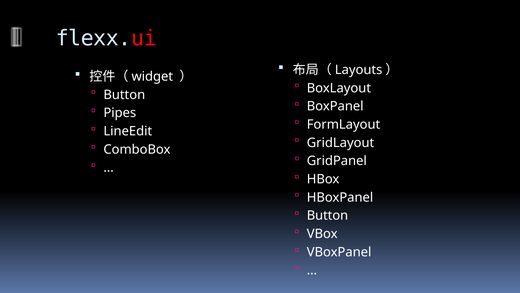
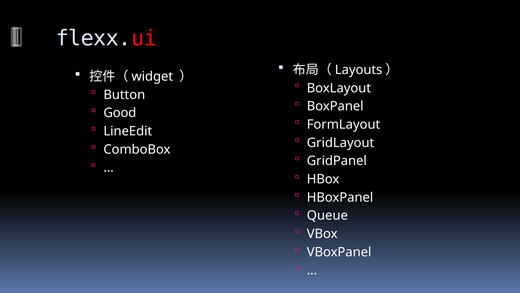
Pipes: Pipes -> Good
Button at (327, 215): Button -> Queue
